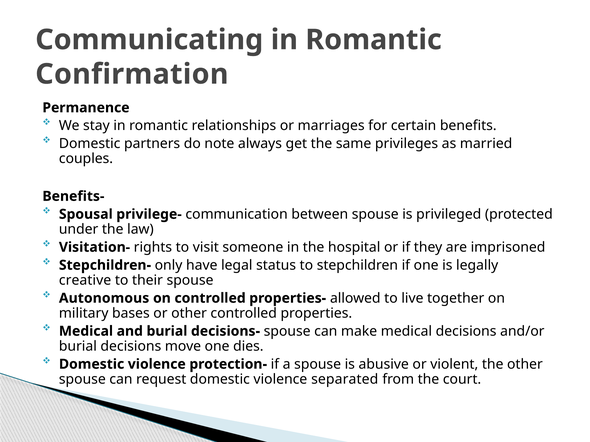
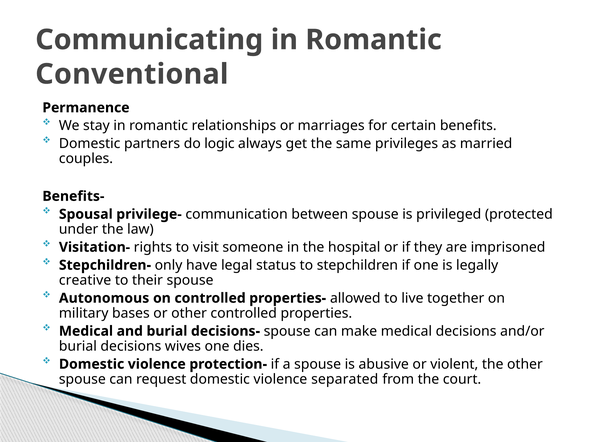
Confirmation: Confirmation -> Conventional
note: note -> logic
move: move -> wives
